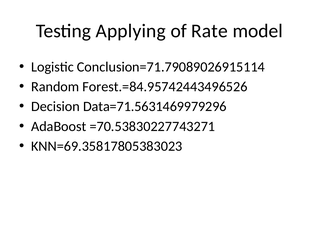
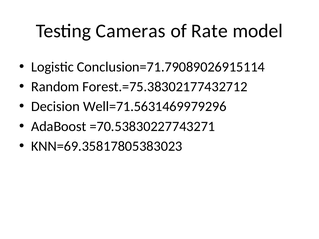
Applying: Applying -> Cameras
Forest.=84.95742443496526: Forest.=84.95742443496526 -> Forest.=75.38302177432712
Data=71.5631469979296: Data=71.5631469979296 -> Well=71.5631469979296
